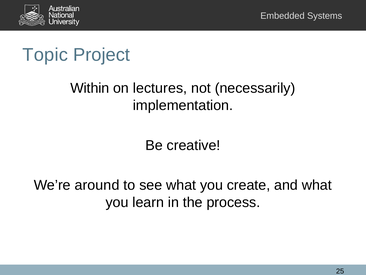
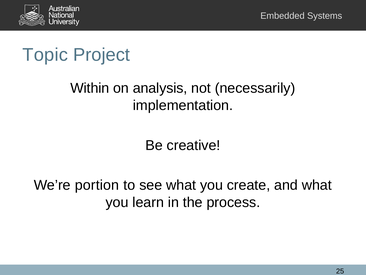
lectures: lectures -> analysis
around: around -> portion
